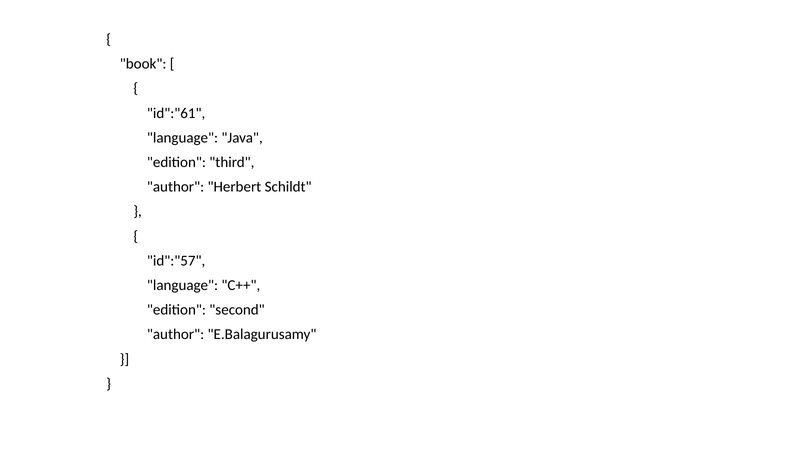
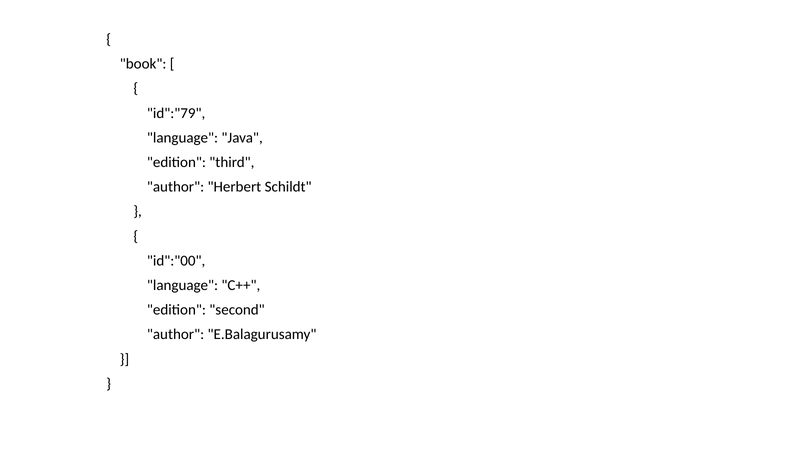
id":"61: id":"61 -> id":"79
id":"57: id":"57 -> id":"00
